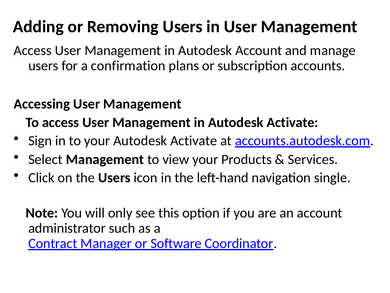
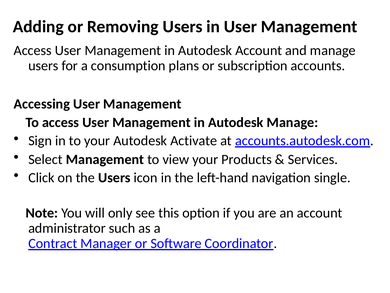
confirmation: confirmation -> consumption
in Autodesk Activate: Activate -> Manage
